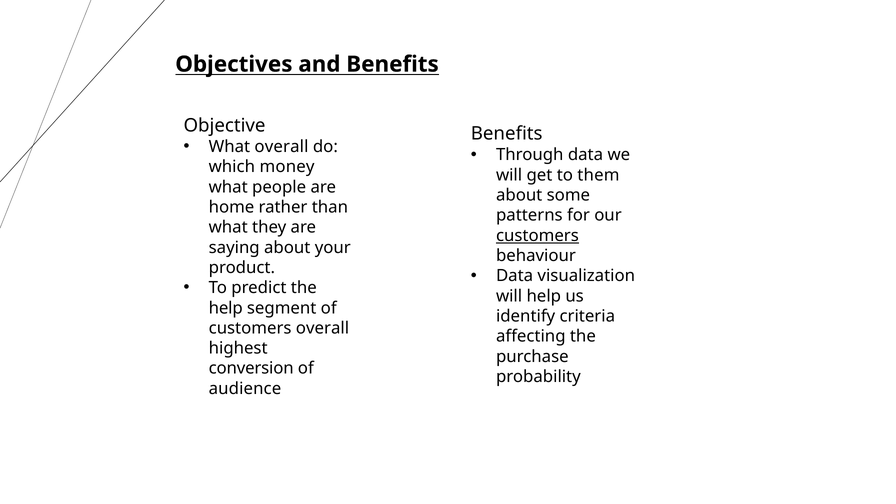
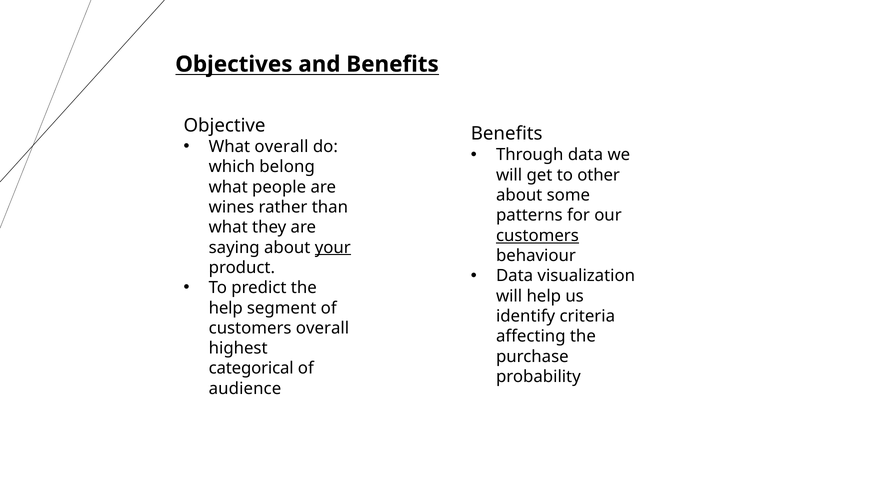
money: money -> belong
them: them -> other
home: home -> wines
your underline: none -> present
conversion: conversion -> categorical
